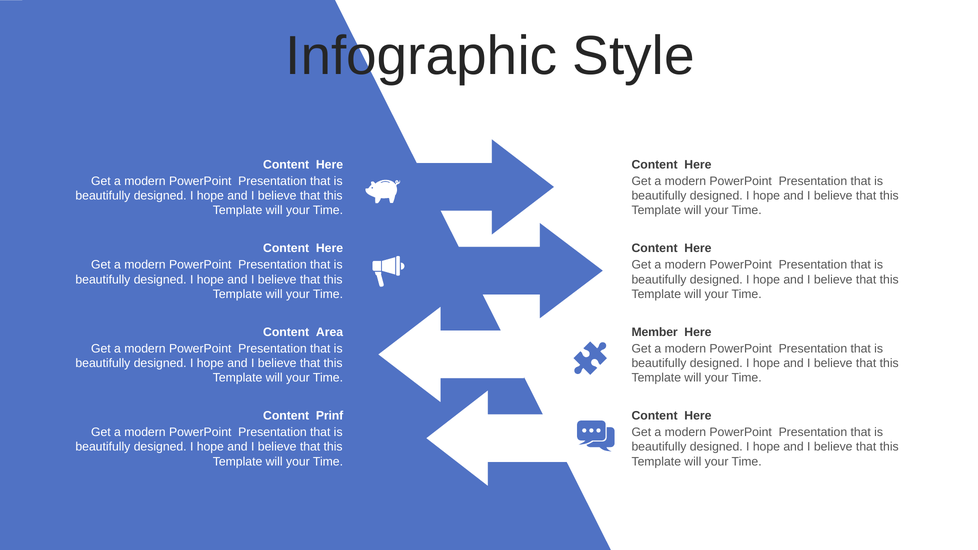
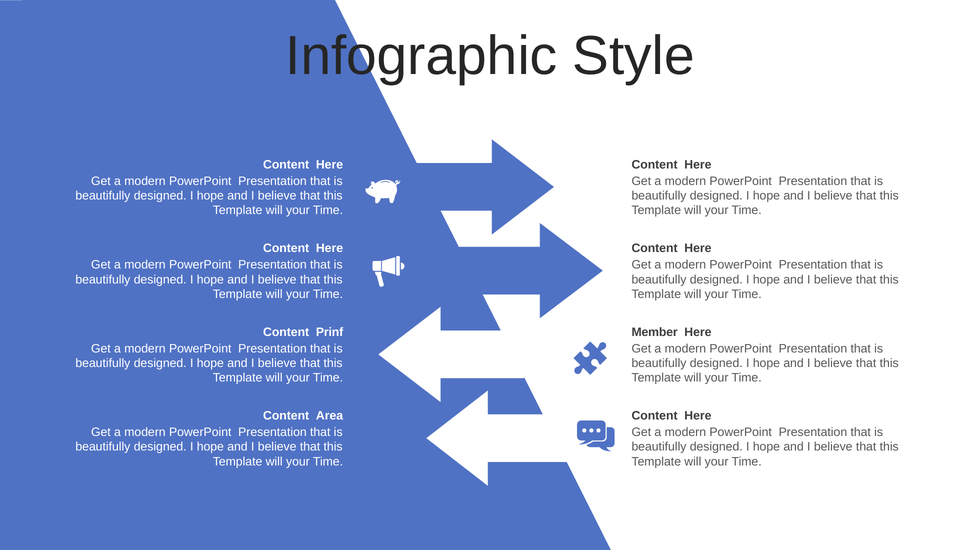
Area: Area -> Prinf
Prinf: Prinf -> Area
